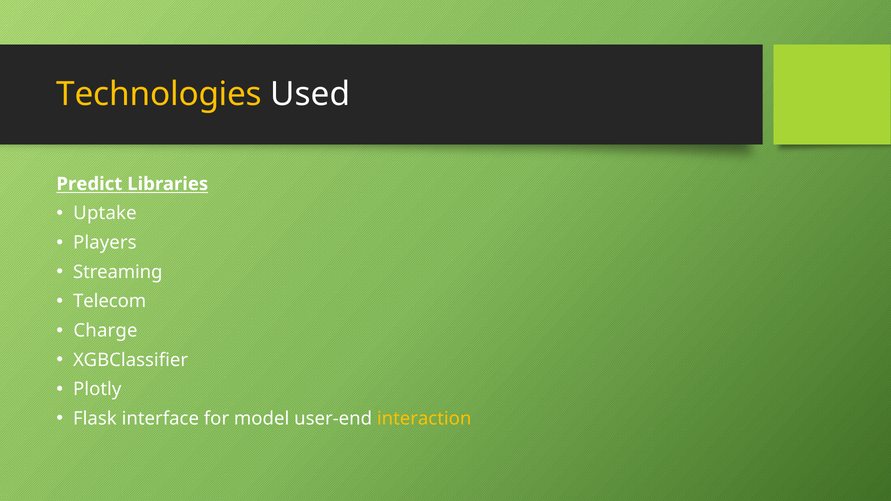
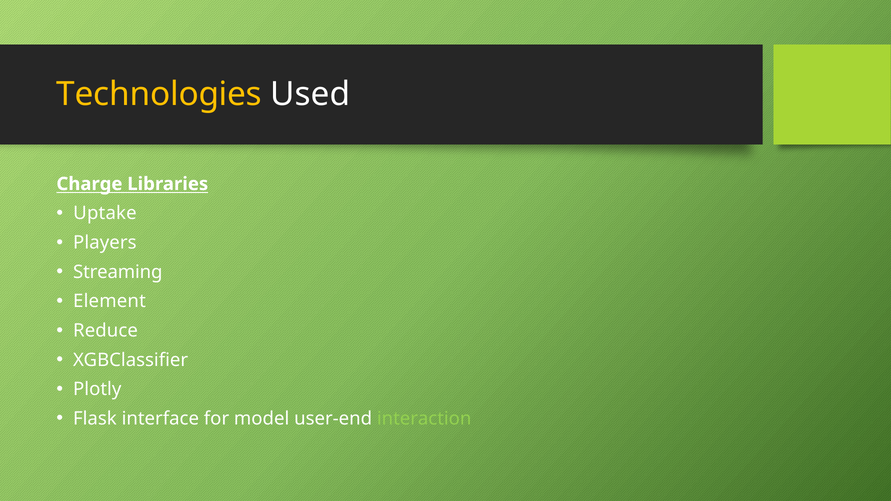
Predict: Predict -> Charge
Telecom: Telecom -> Element
Charge: Charge -> Reduce
interaction colour: yellow -> light green
